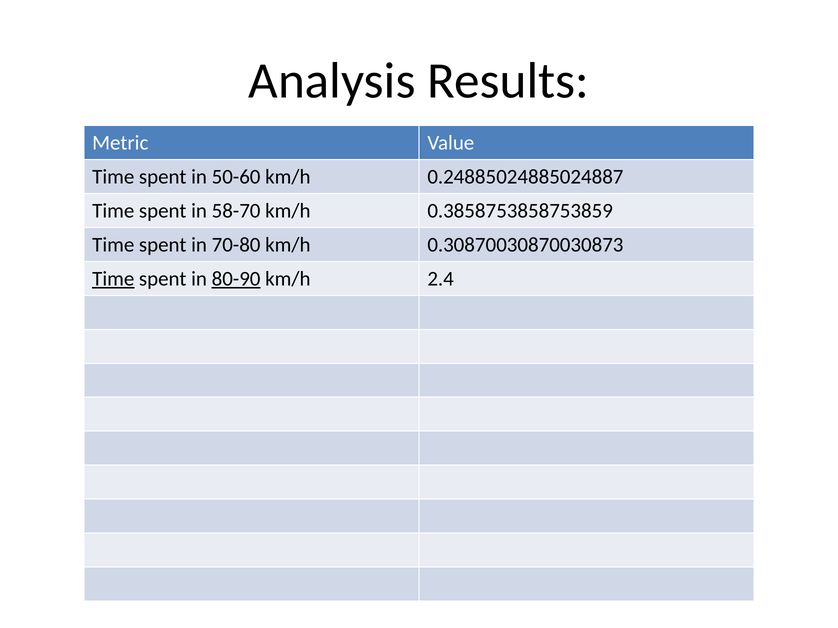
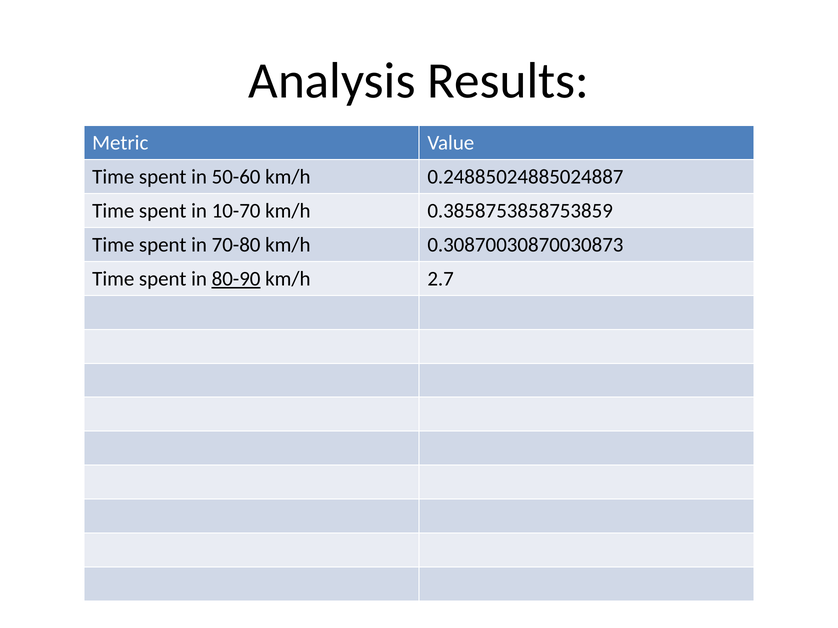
58-70: 58-70 -> 10-70
Time at (113, 279) underline: present -> none
2.4: 2.4 -> 2.7
